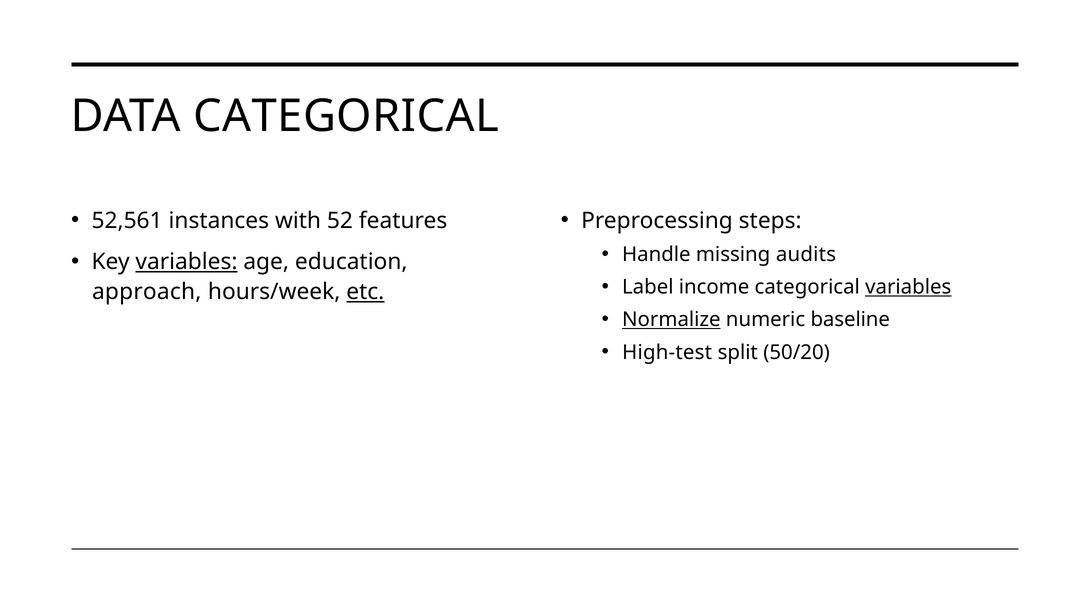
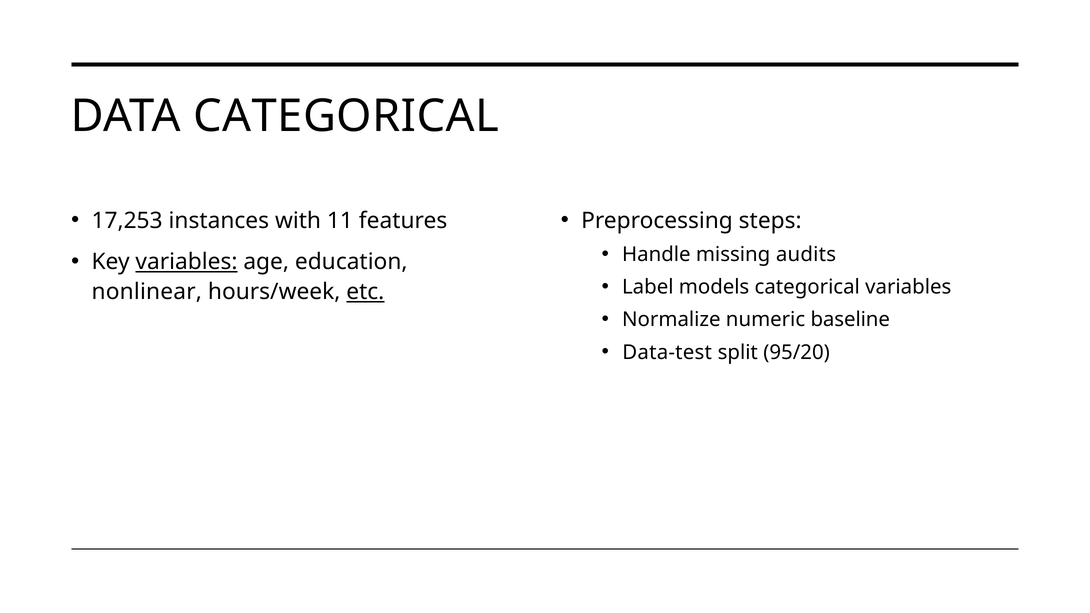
52,561: 52,561 -> 17,253
52: 52 -> 11
income: income -> models
variables at (908, 287) underline: present -> none
approach: approach -> nonlinear
Normalize underline: present -> none
High-test: High-test -> Data-test
50/20: 50/20 -> 95/20
